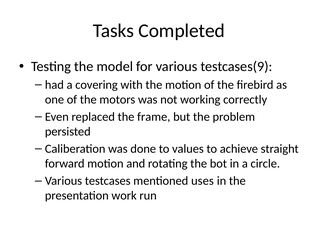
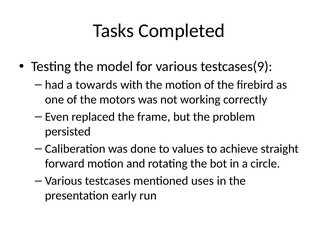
covering: covering -> towards
work: work -> early
